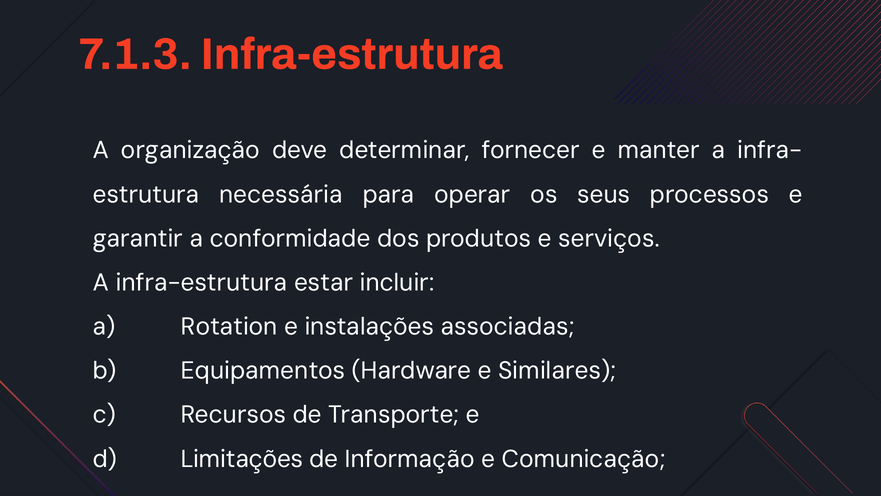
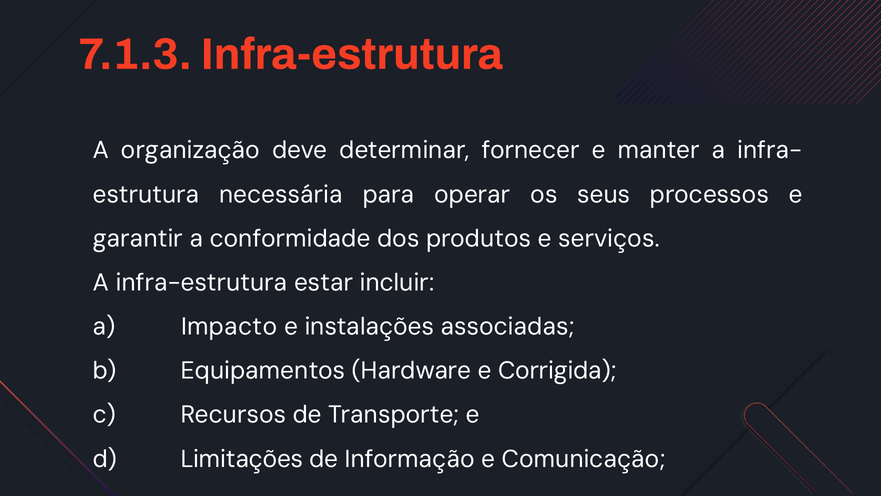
Rotation: Rotation -> Impacto
Similares: Similares -> Corrigida
